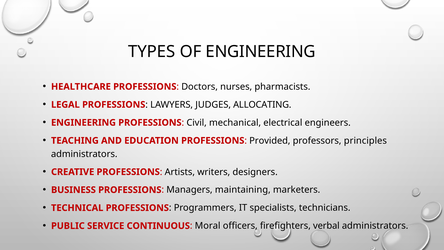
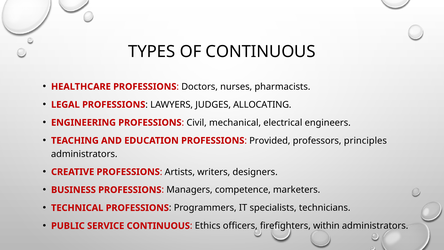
OF ENGINEERING: ENGINEERING -> CONTINUOUS
maintaining: maintaining -> competence
Moral: Moral -> Ethics
verbal: verbal -> within
